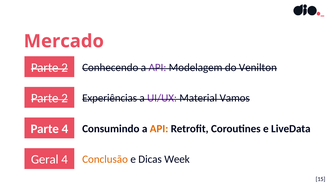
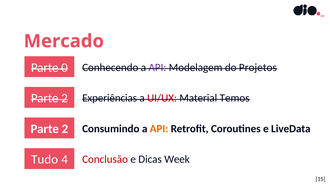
2 at (65, 67): 2 -> 0
Venilton: Venilton -> Projetos
UI/UX colour: purple -> red
Vamos: Vamos -> Temos
4 at (65, 129): 4 -> 2
Geral: Geral -> Tudo
Conclusão colour: orange -> red
